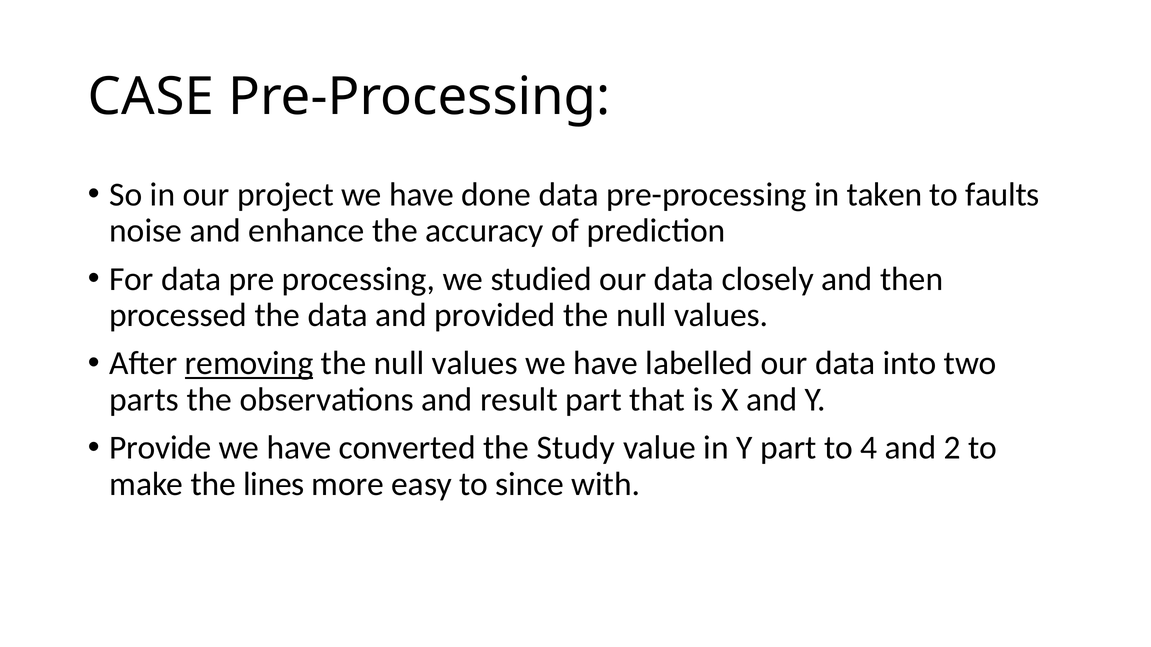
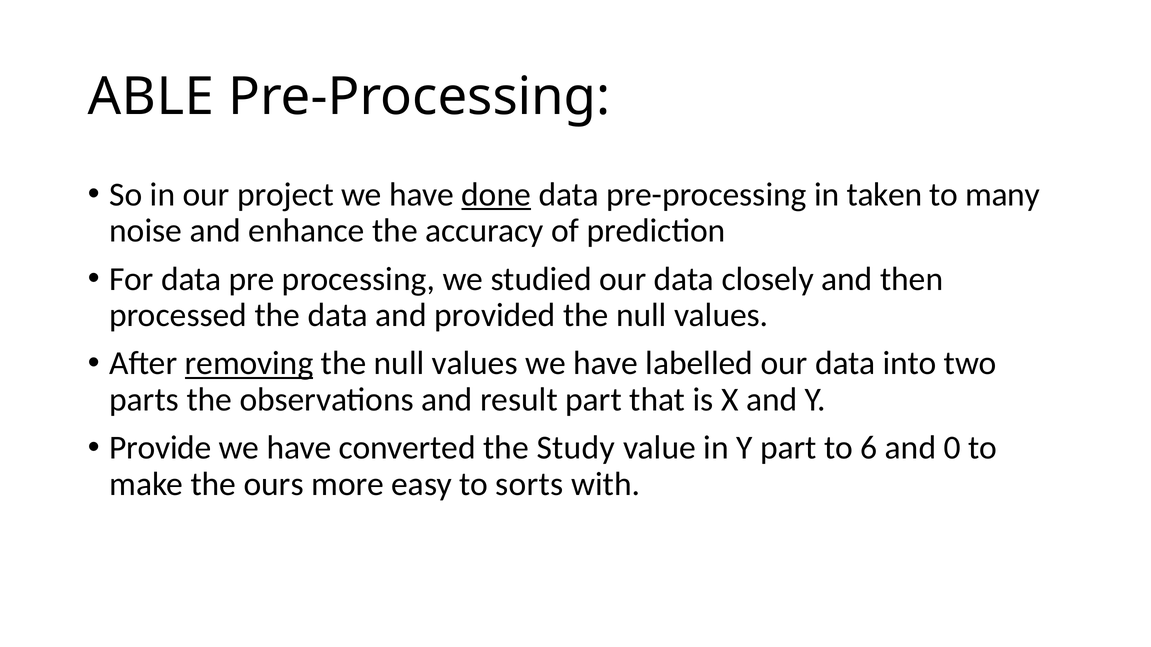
CASE: CASE -> ABLE
done underline: none -> present
faults: faults -> many
4: 4 -> 6
2: 2 -> 0
lines: lines -> ours
since: since -> sorts
